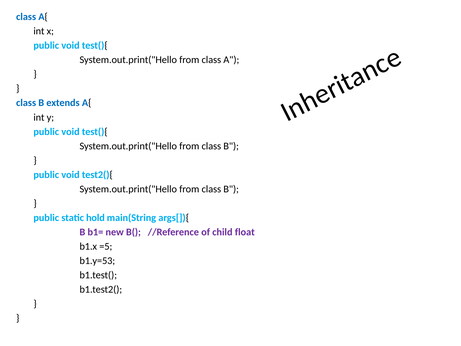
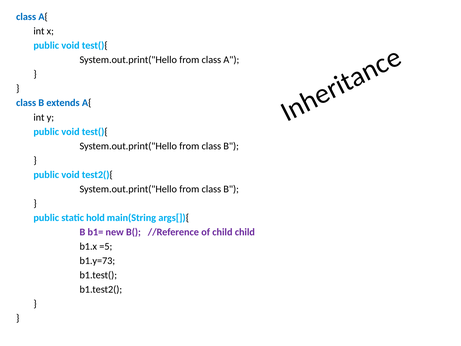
child float: float -> child
b1.y=53: b1.y=53 -> b1.y=73
